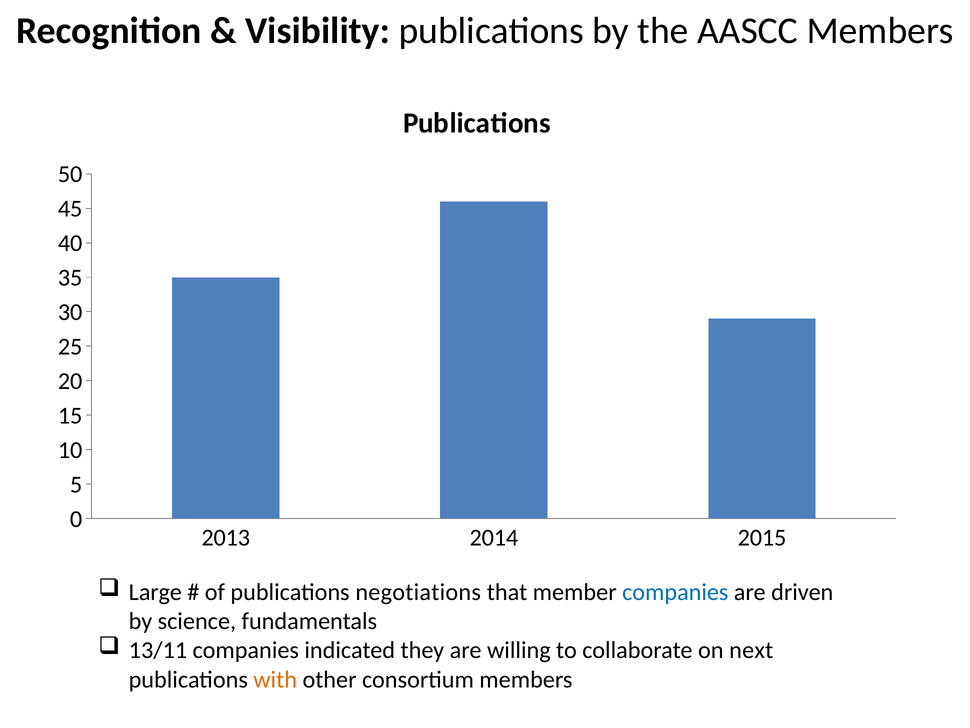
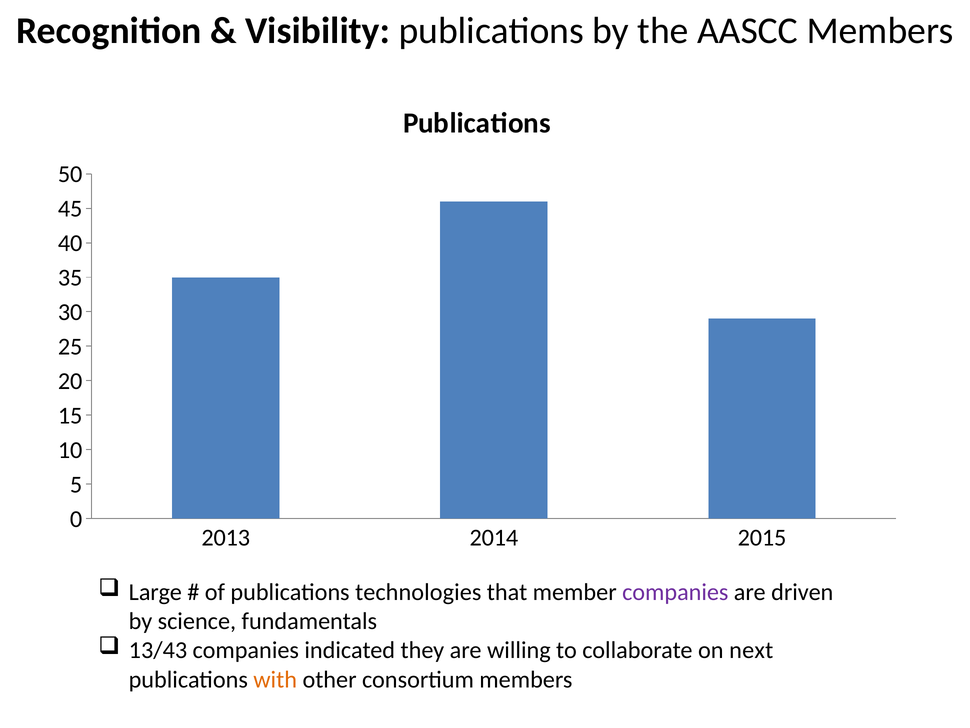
negotiations: negotiations -> technologies
companies at (675, 592) colour: blue -> purple
13/11: 13/11 -> 13/43
